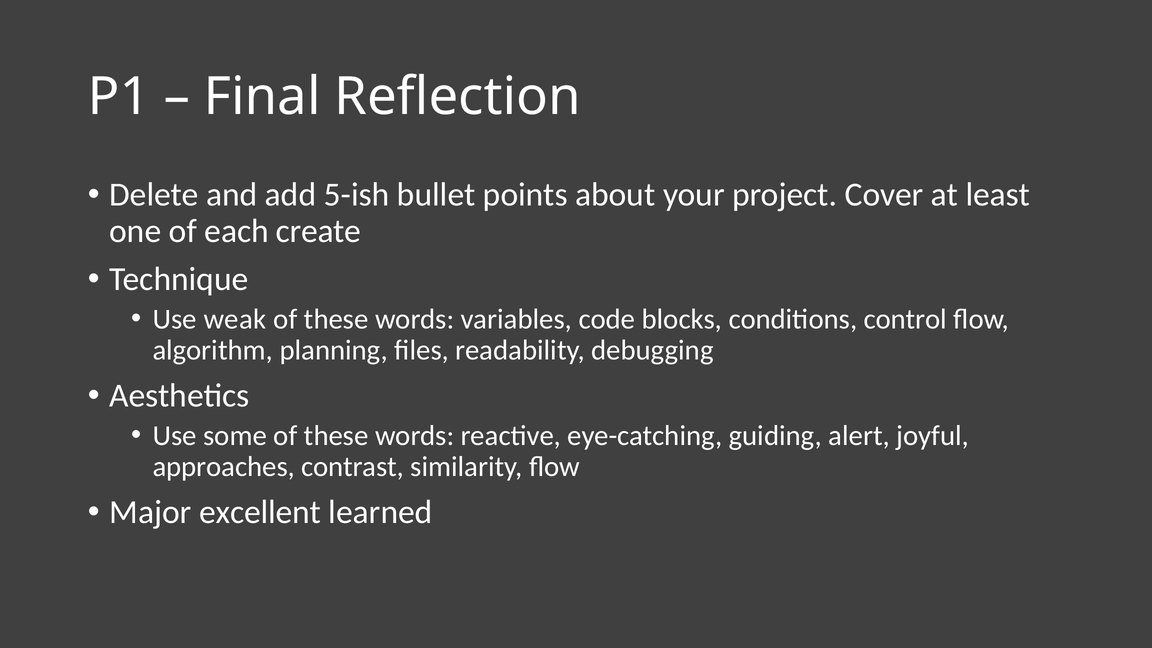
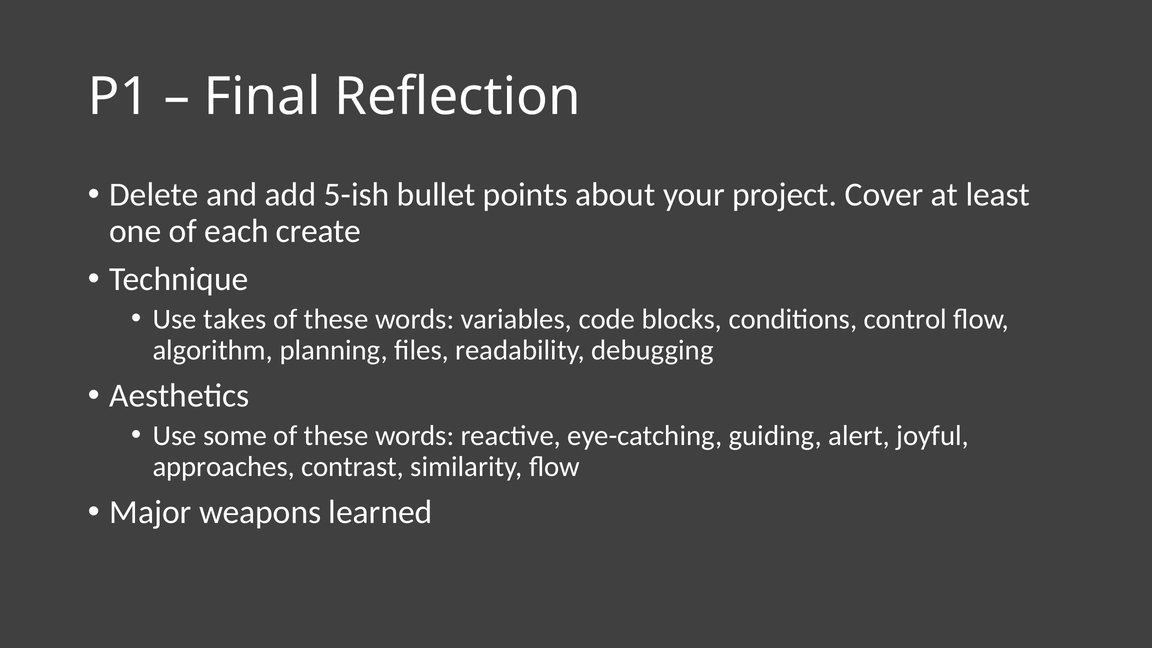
weak: weak -> takes
excellent: excellent -> weapons
